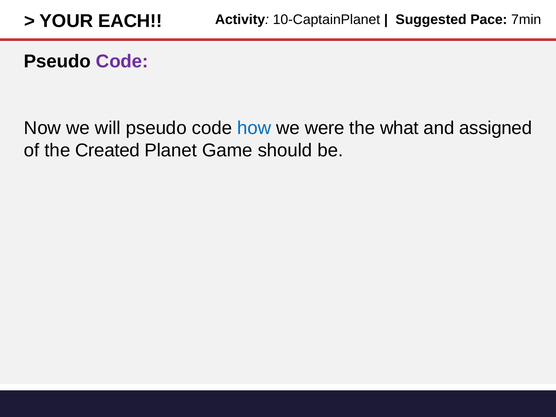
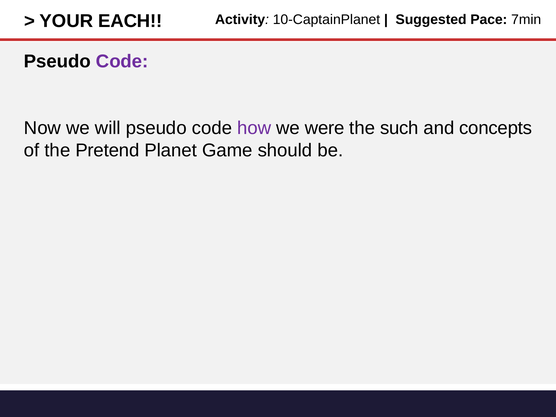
how colour: blue -> purple
what: what -> such
assigned: assigned -> concepts
Created: Created -> Pretend
